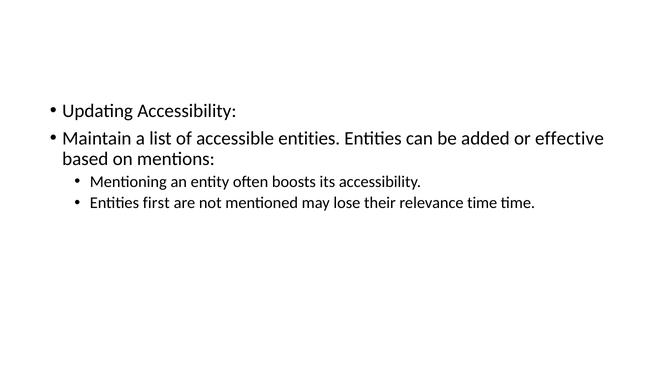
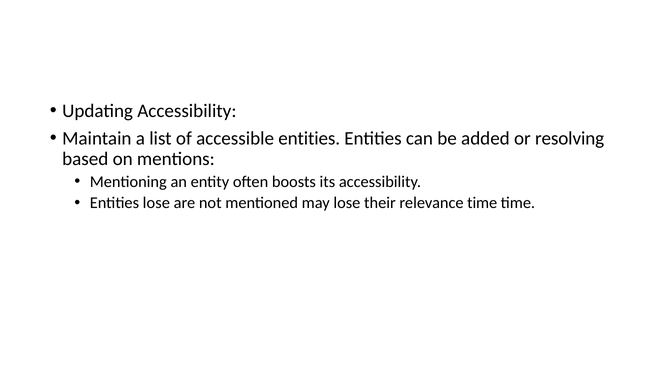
effective: effective -> resolving
Entities first: first -> lose
